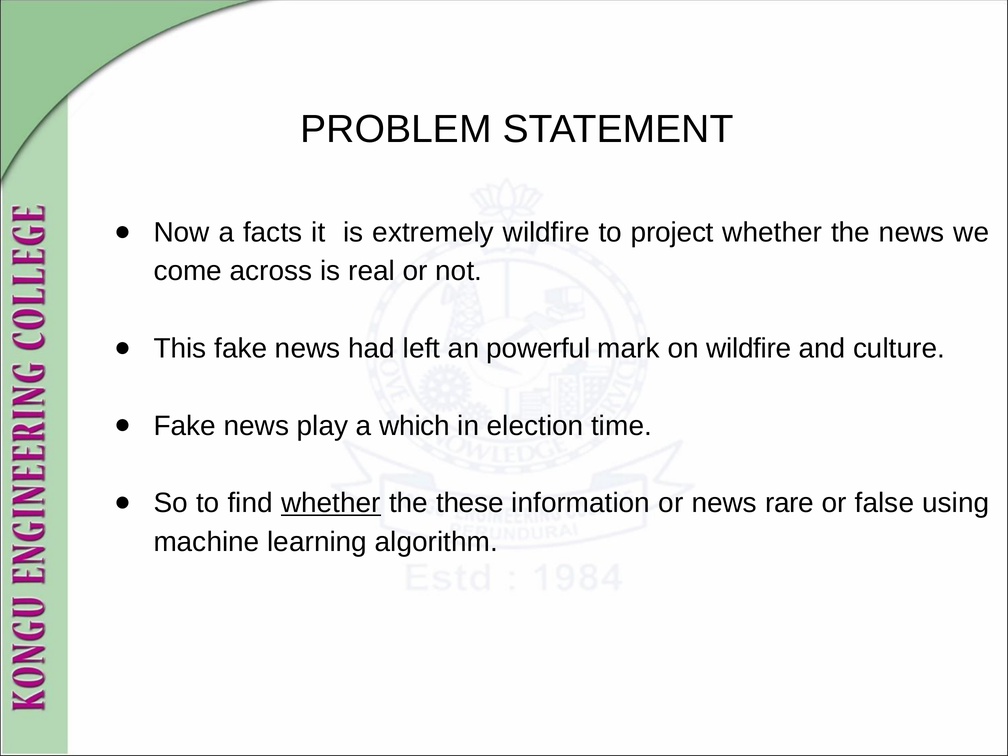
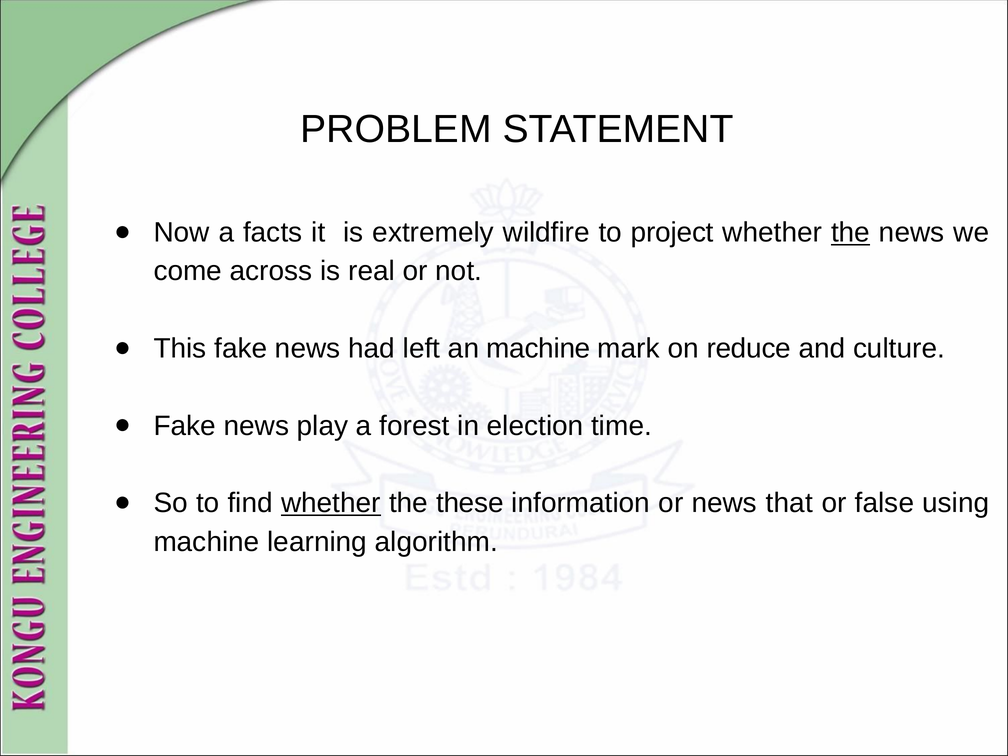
the at (851, 233) underline: none -> present
an powerful: powerful -> machine
on wildfire: wildfire -> reduce
which: which -> forest
rare: rare -> that
